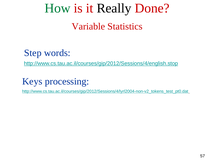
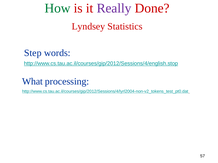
Really colour: black -> purple
Variable: Variable -> Lyndsey
Keys: Keys -> What
